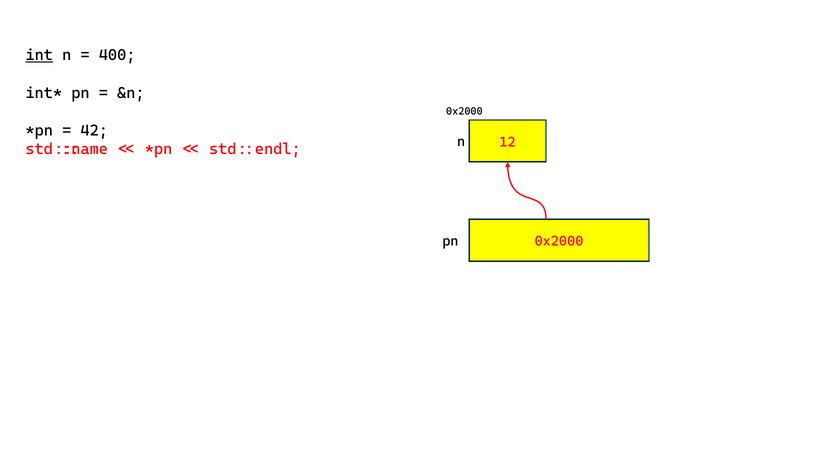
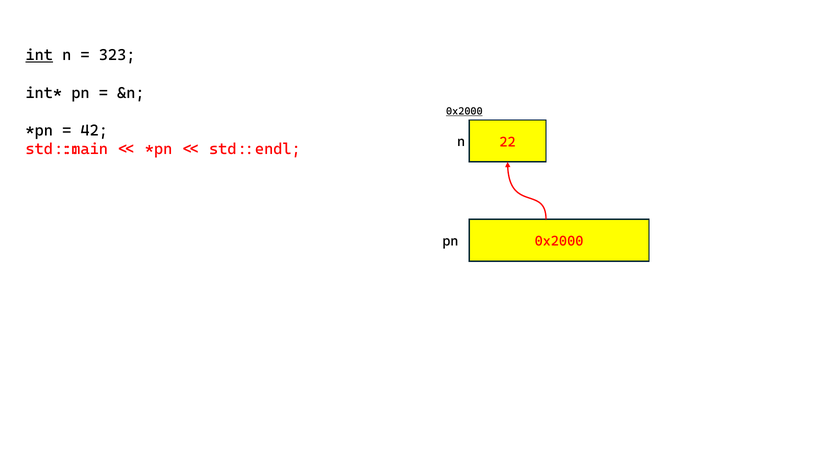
400: 400 -> 323
0x2000 at (464, 111) underline: none -> present
std::name: std::name -> std::main
12: 12 -> 22
